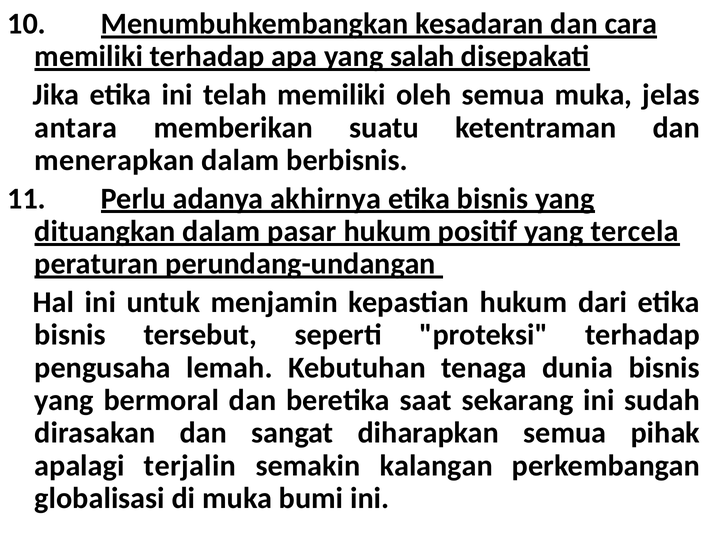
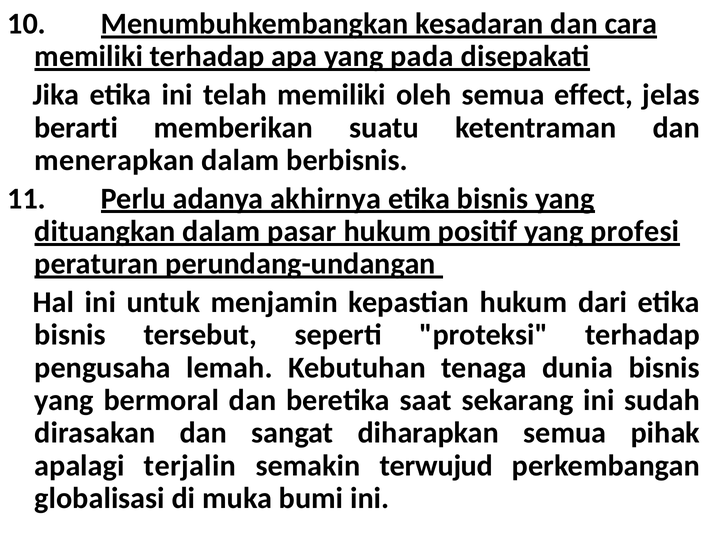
salah: salah -> pada
semua muka: muka -> effect
antara: antara -> berarti
tercela: tercela -> profesi
kalangan: kalangan -> terwujud
